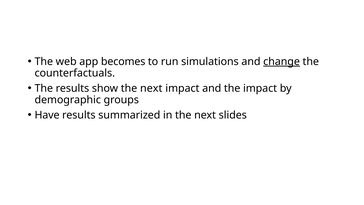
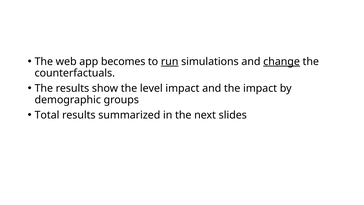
run underline: none -> present
show the next: next -> level
Have: Have -> Total
